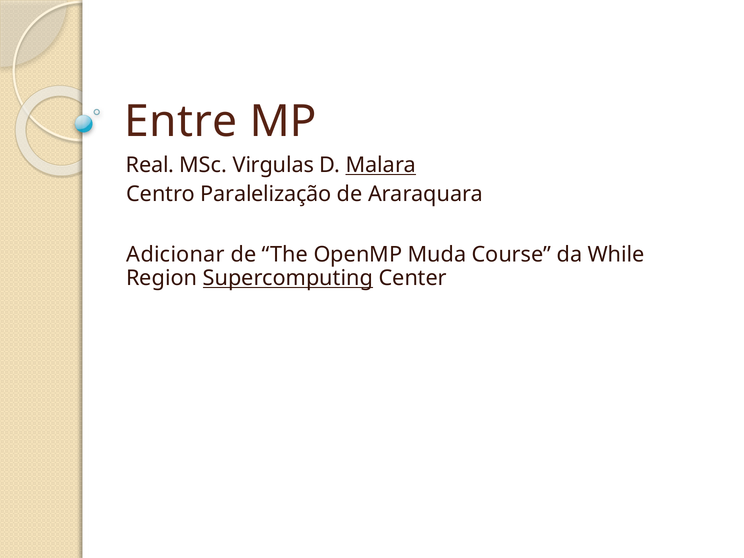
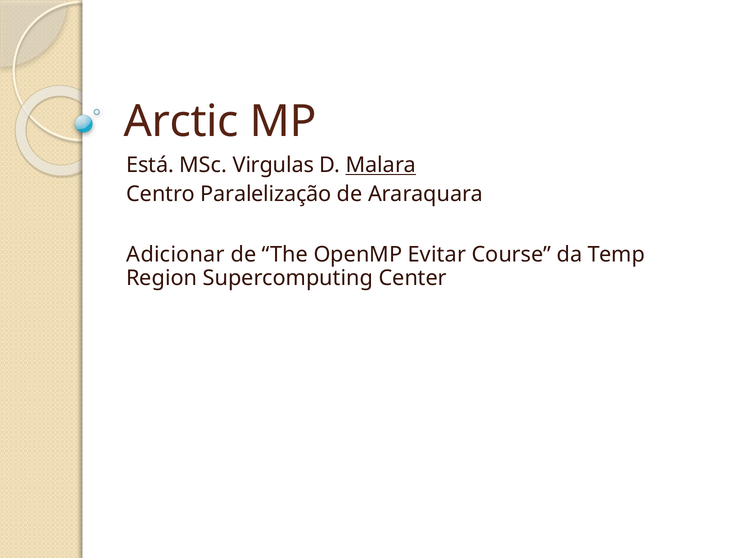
Entre: Entre -> Arctic
Real: Real -> Está
Muda: Muda -> Evitar
While: While -> Temp
Supercomputing underline: present -> none
